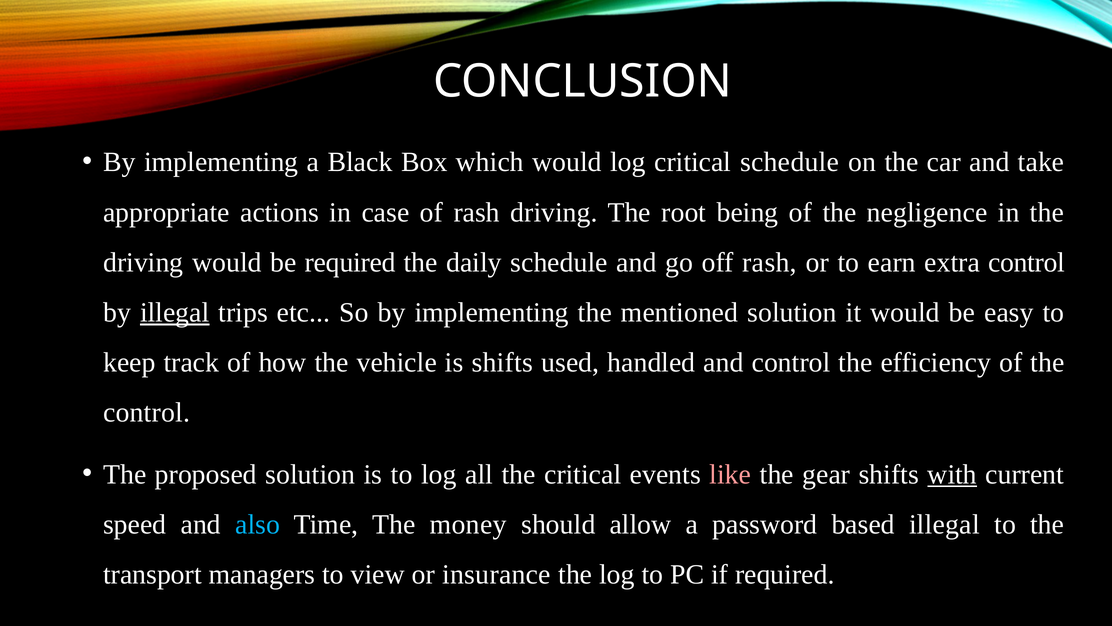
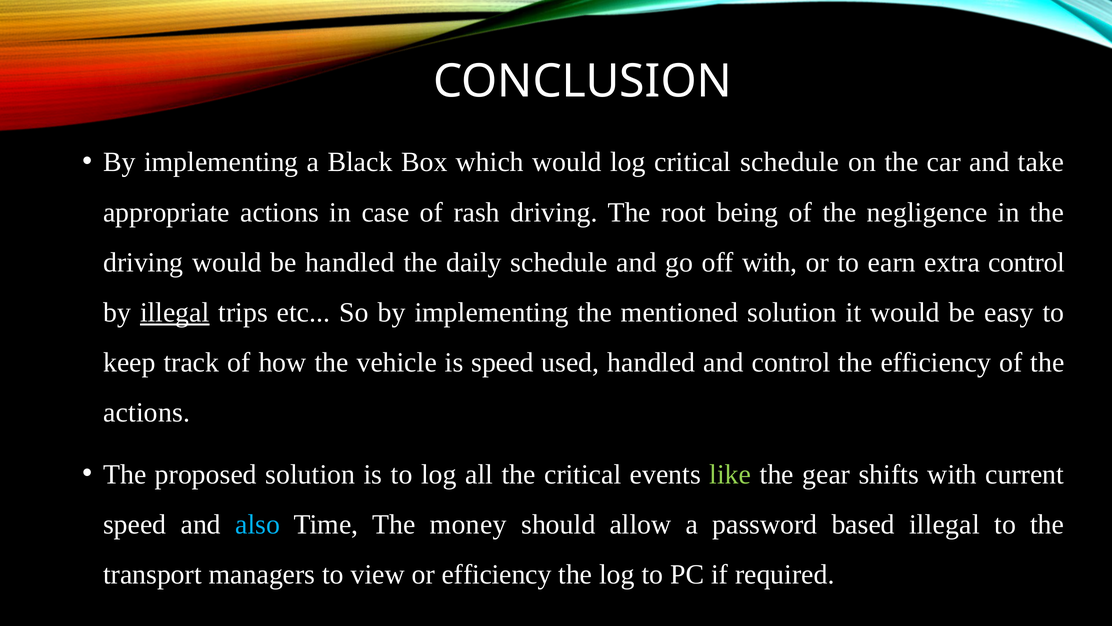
be required: required -> handled
off rash: rash -> with
is shifts: shifts -> speed
control at (147, 412): control -> actions
like colour: pink -> light green
with at (952, 474) underline: present -> none
or insurance: insurance -> efficiency
